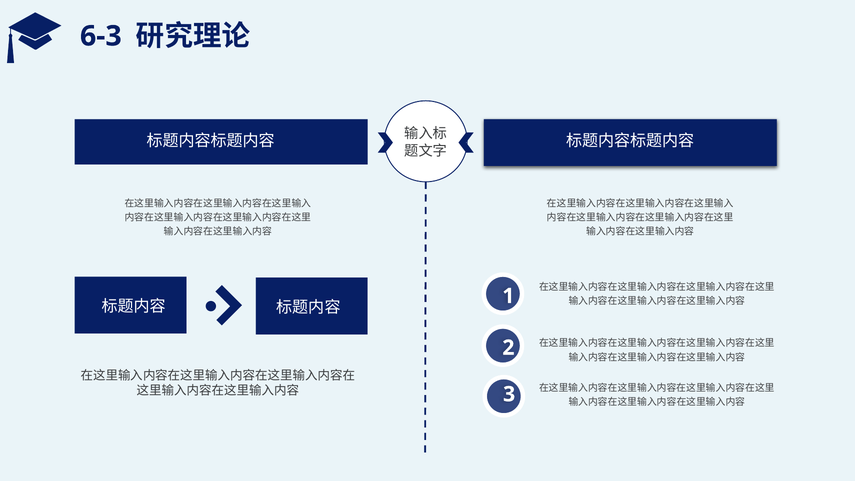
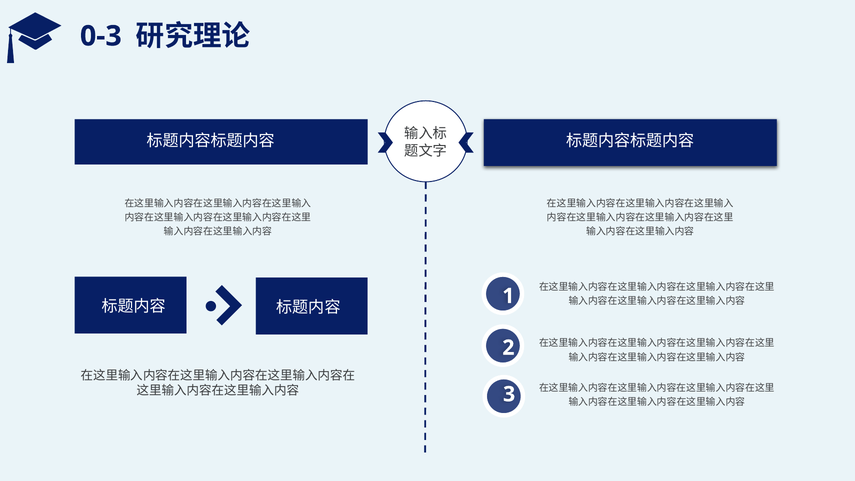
6-3: 6-3 -> 0-3
